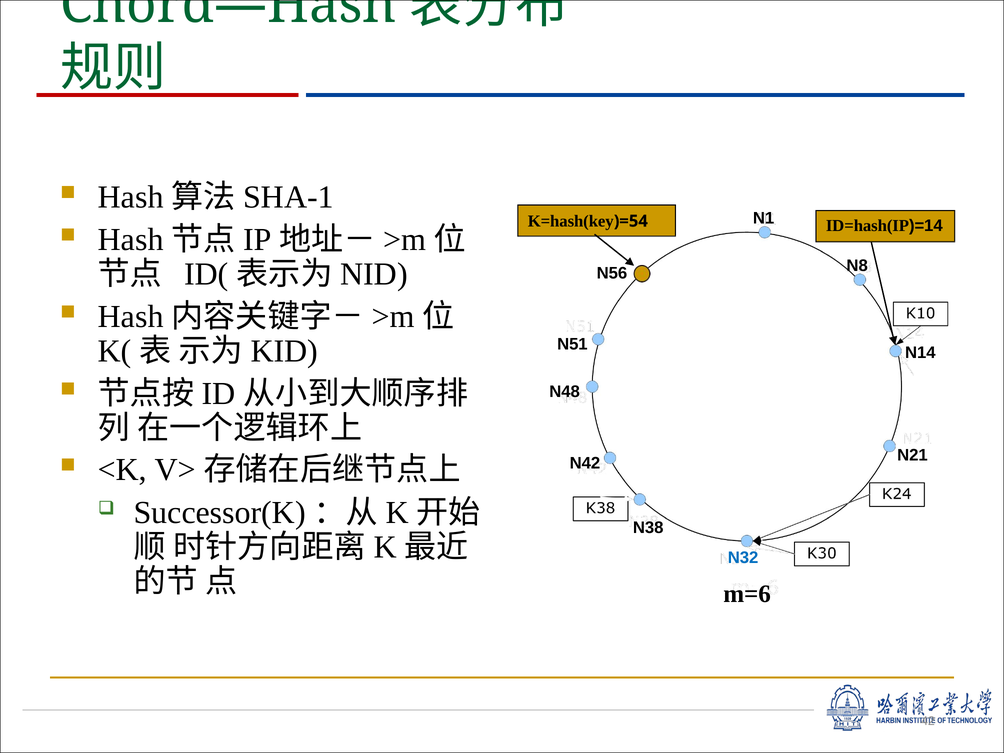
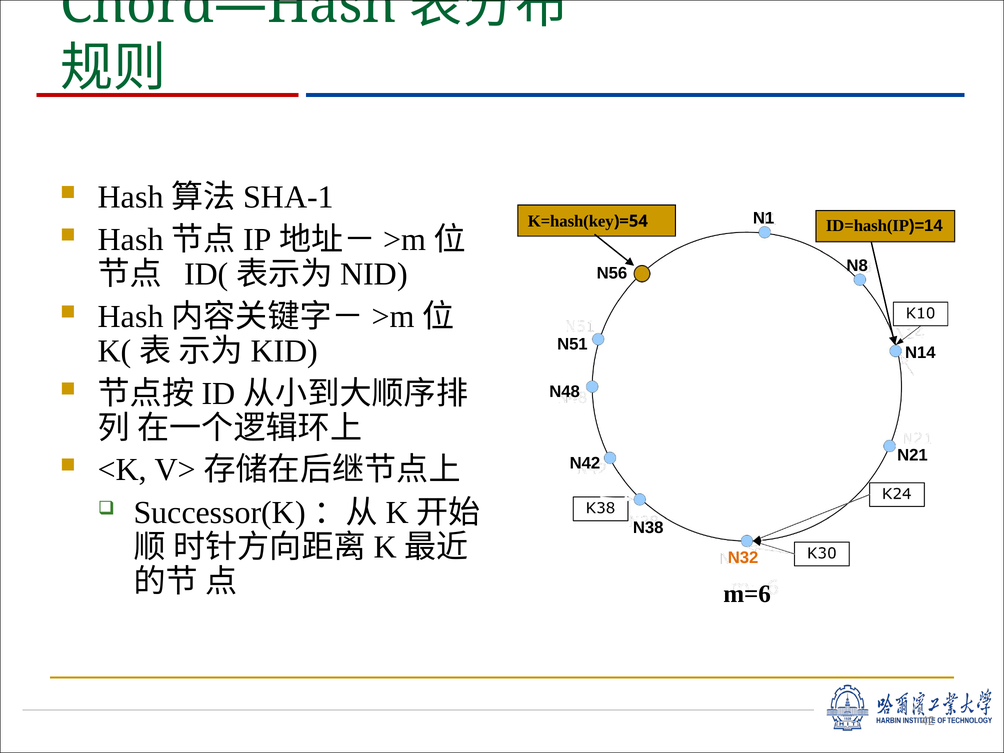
N32 colour: blue -> orange
